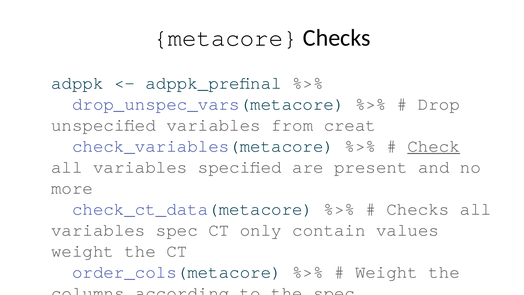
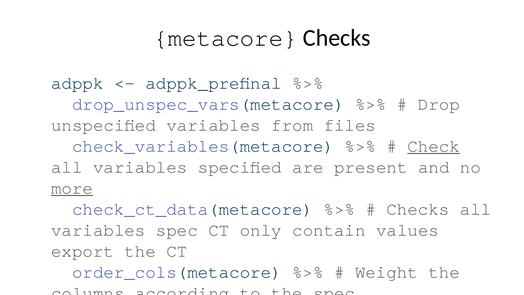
creat: creat -> files
more underline: none -> present
weight at (83, 251): weight -> export
